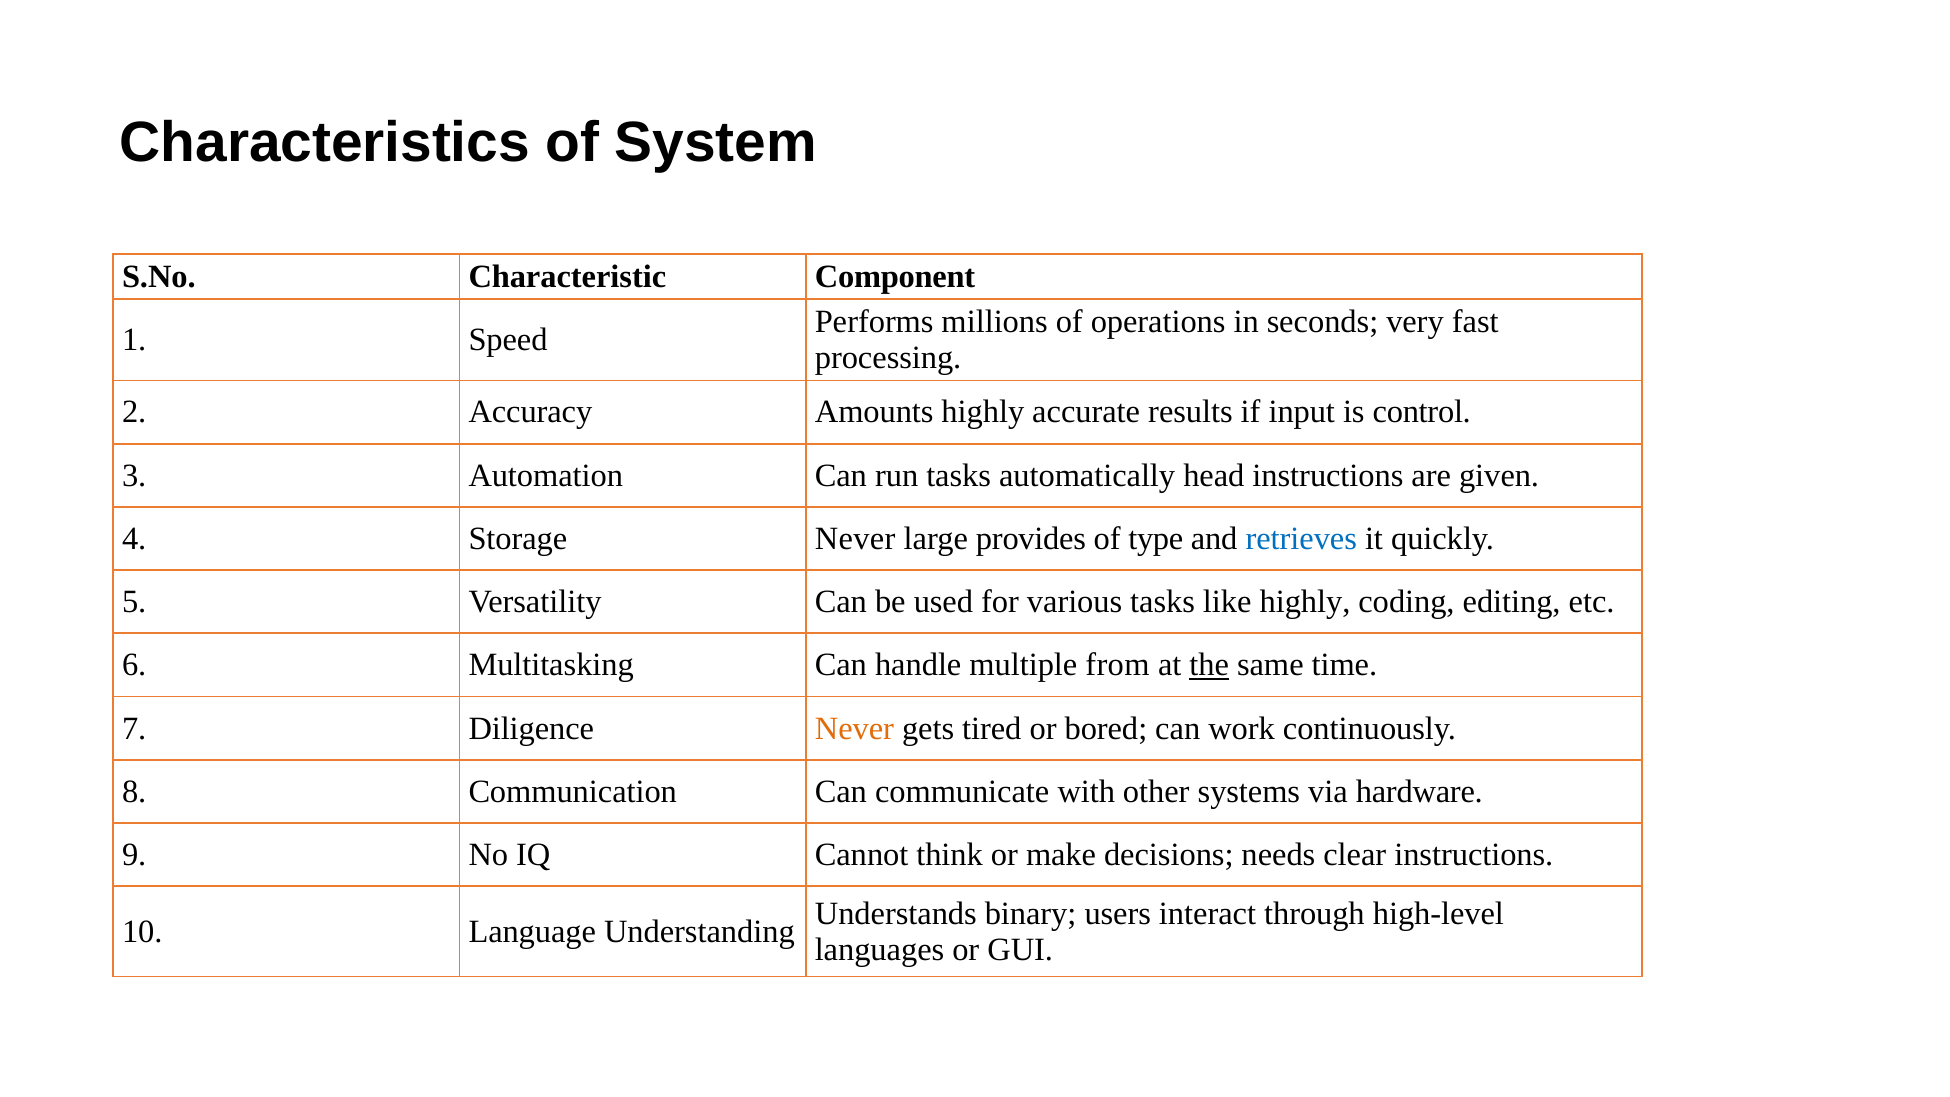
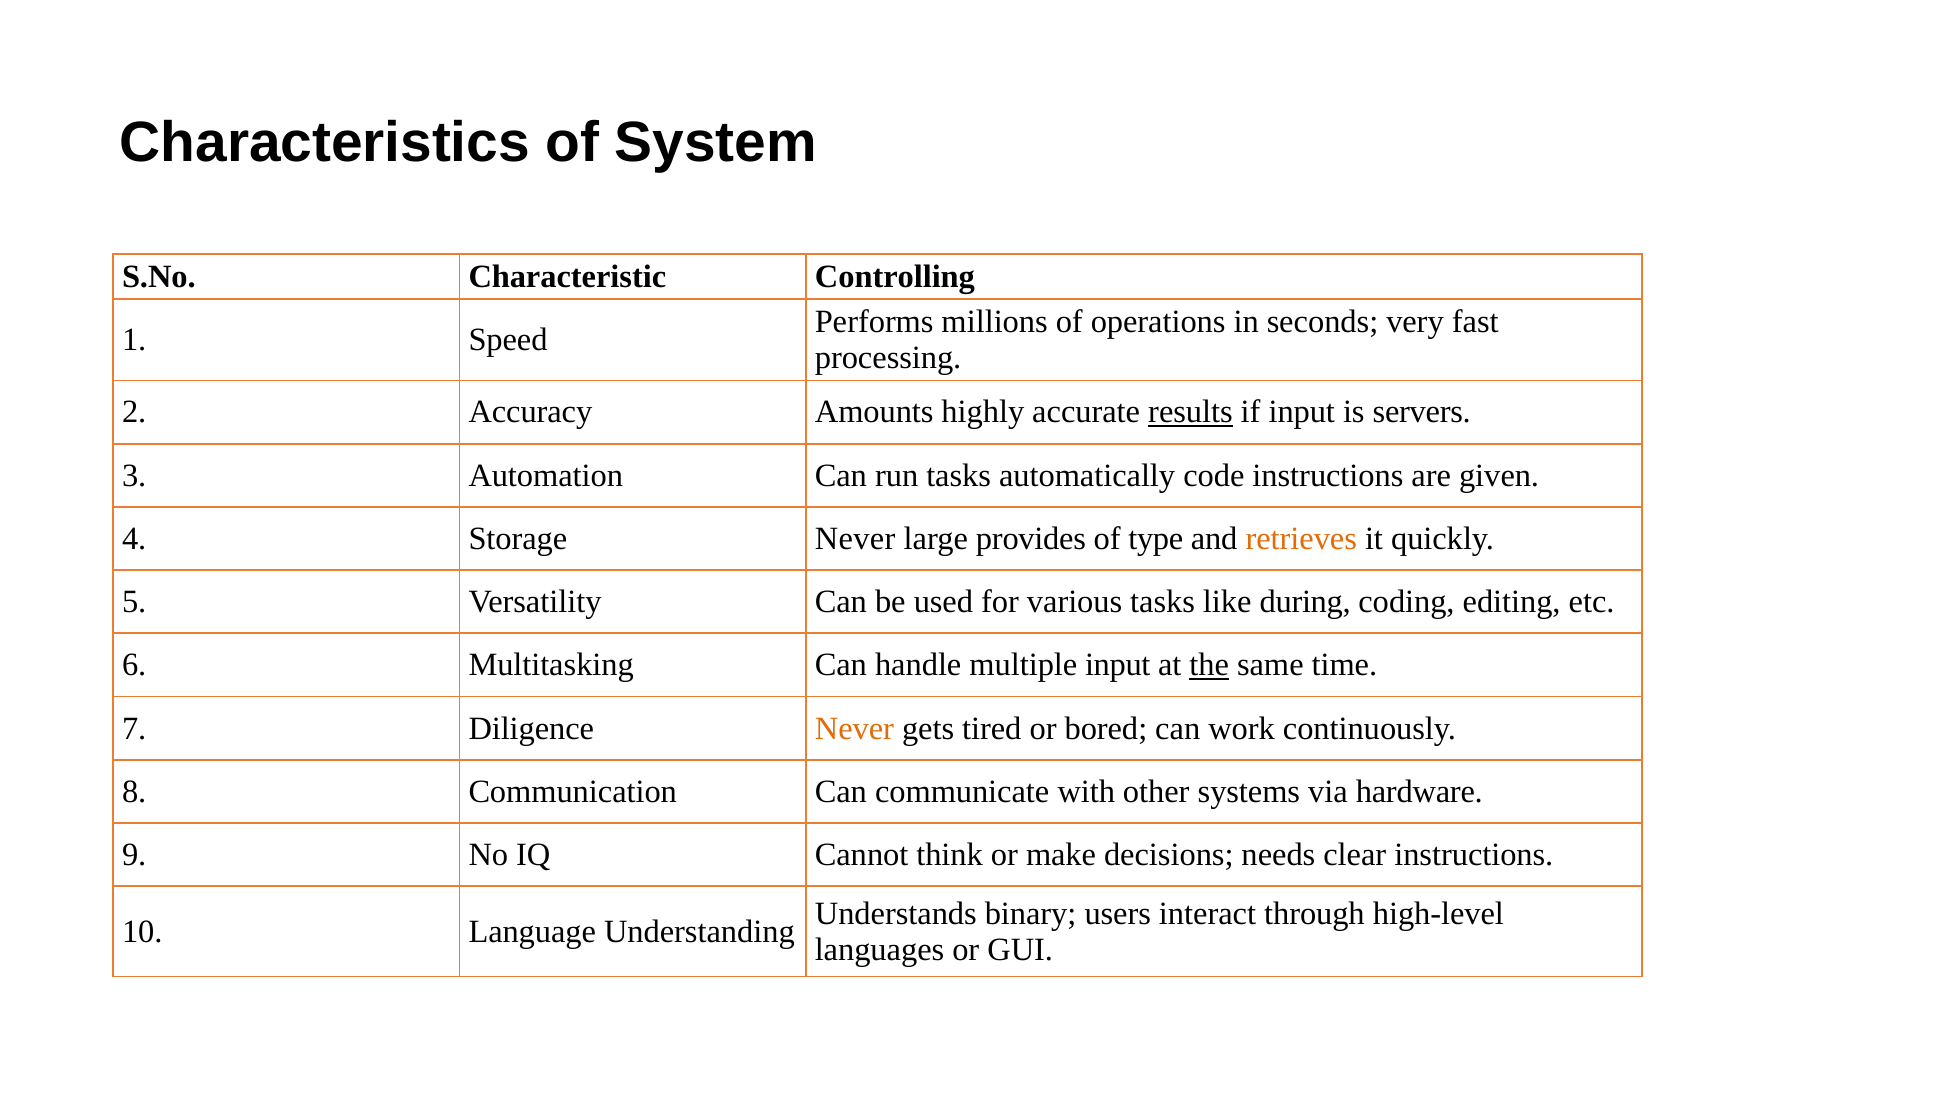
Component: Component -> Controlling
results underline: none -> present
control: control -> servers
head: head -> code
retrieves colour: blue -> orange
like highly: highly -> during
multiple from: from -> input
